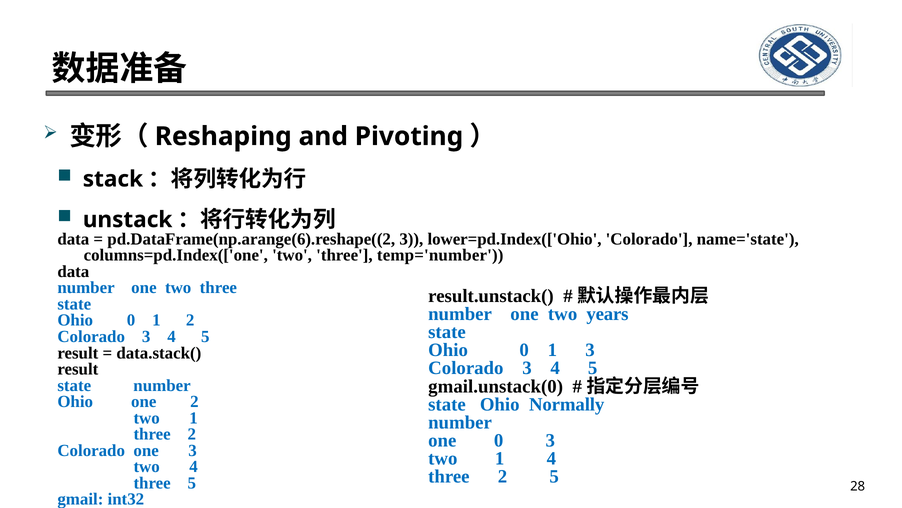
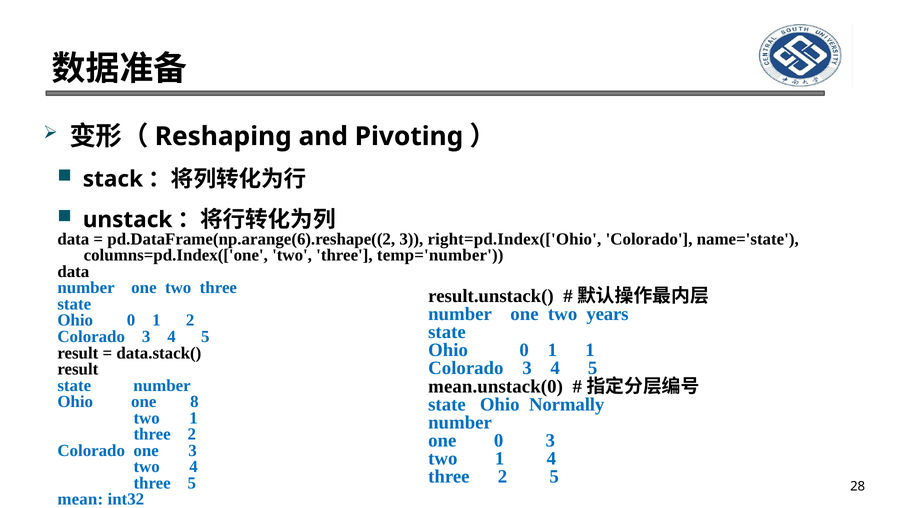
lower=pd.Index(['Ohio: lower=pd.Index(['Ohio -> right=pd.Index(['Ohio
1 3: 3 -> 1
gmail.unstack(0: gmail.unstack(0 -> mean.unstack(0
one 2: 2 -> 8
gmail: gmail -> mean
